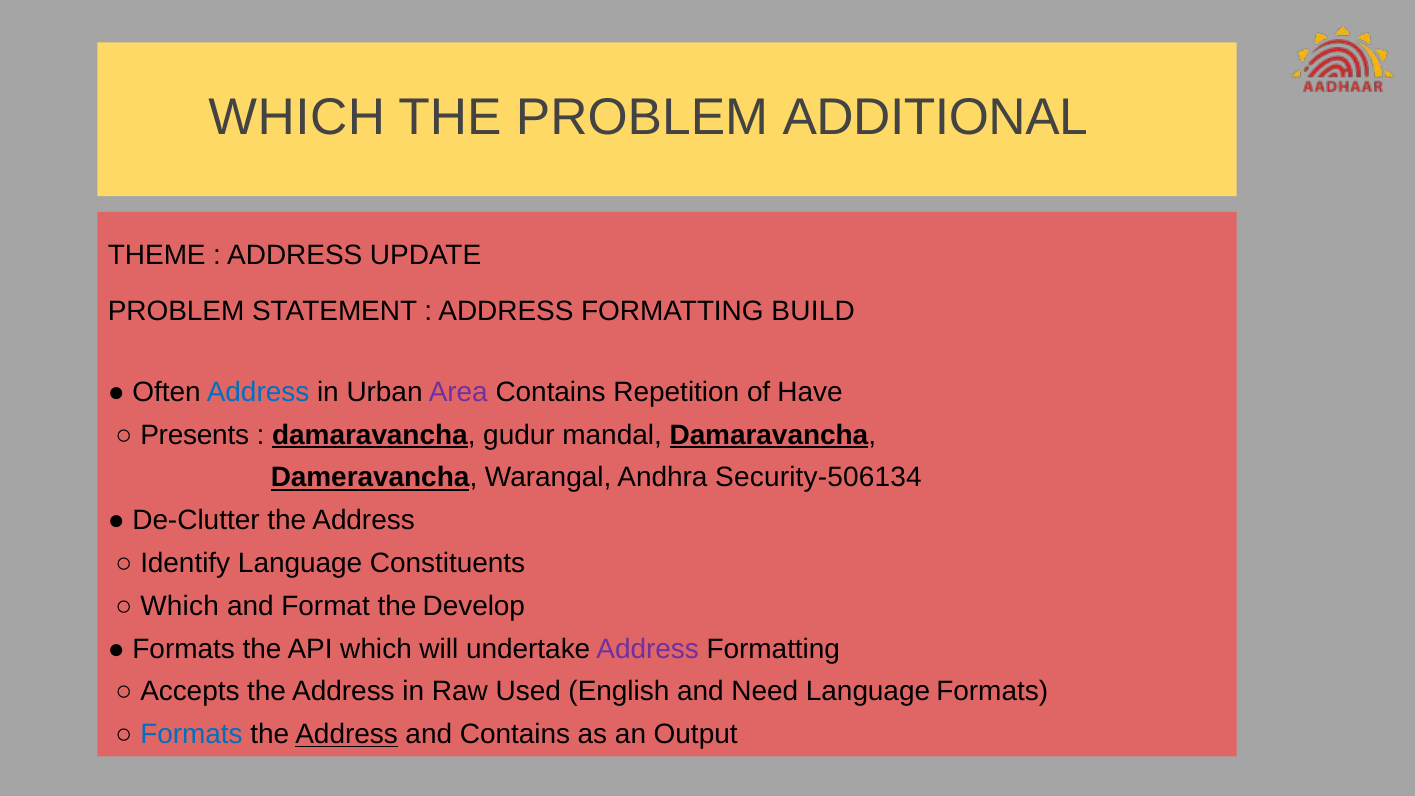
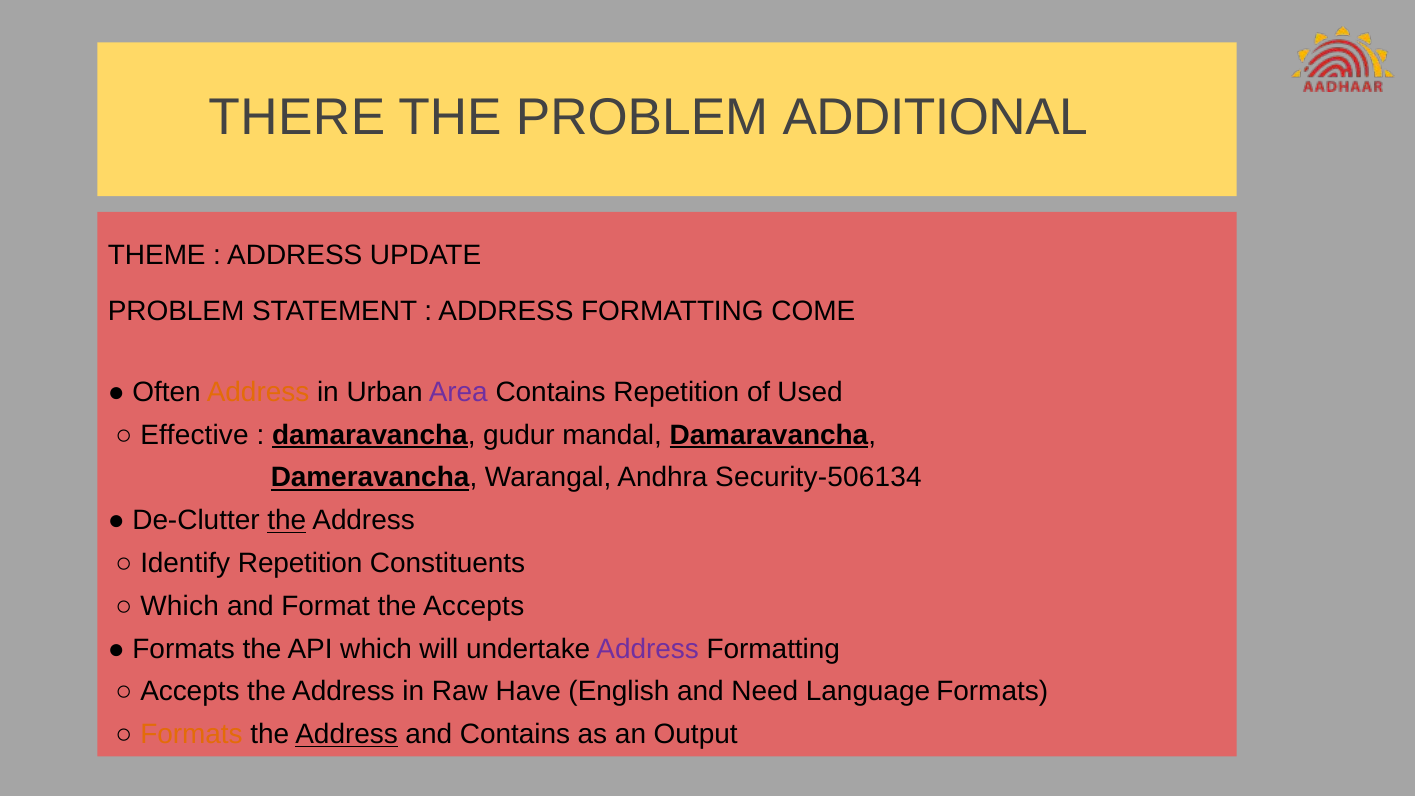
WHICH at (297, 118): WHICH -> THERE
BUILD: BUILD -> COME
Address at (258, 392) colour: blue -> orange
Have: Have -> Used
Presents: Presents -> Effective
the at (287, 520) underline: none -> present
Identify Language: Language -> Repetition
the Develop: Develop -> Accepts
Used: Used -> Have
Formats at (191, 734) colour: blue -> orange
